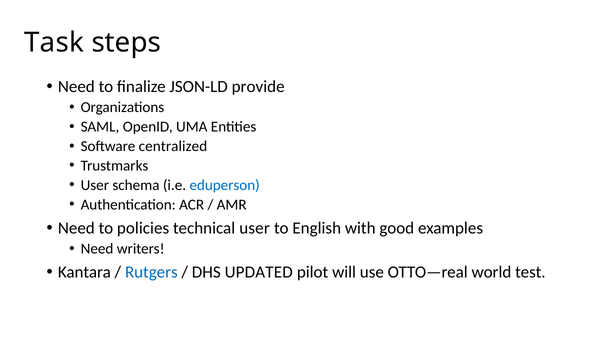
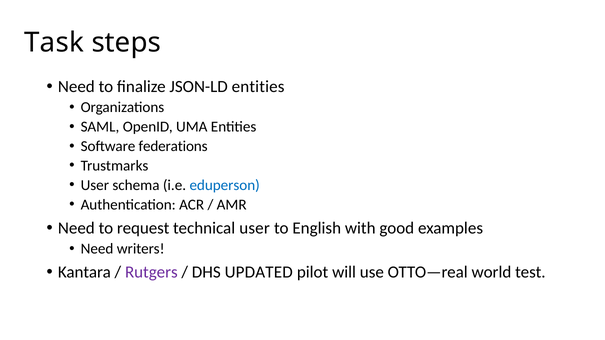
JSON-LD provide: provide -> entities
centralized: centralized -> federations
policies: policies -> request
Rutgers colour: blue -> purple
